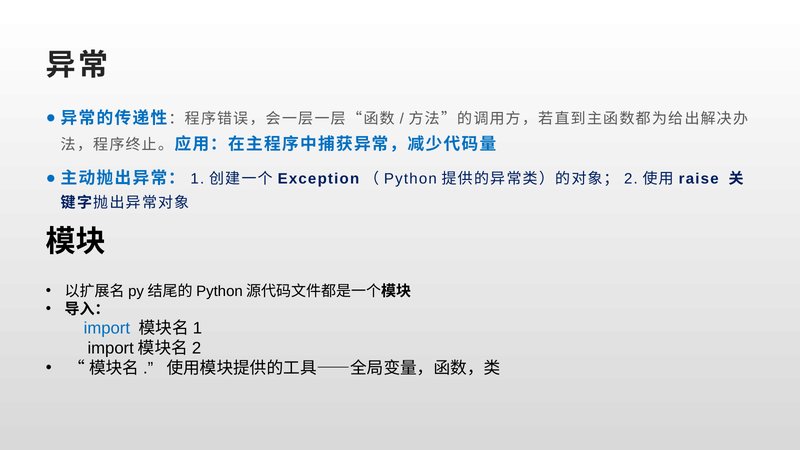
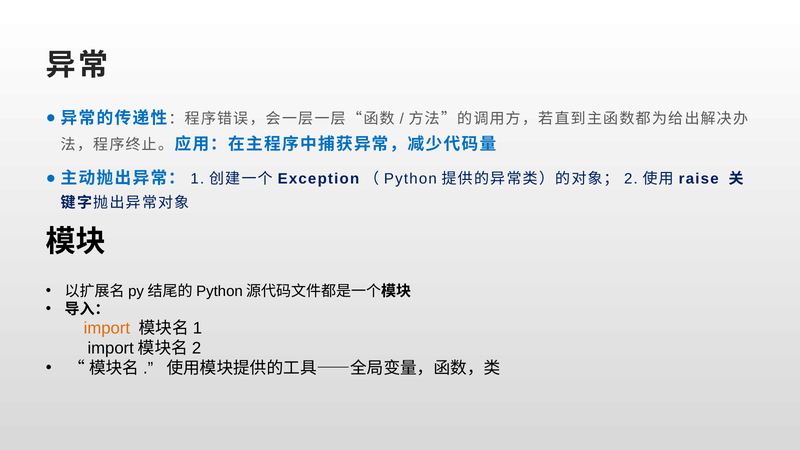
import colour: blue -> orange
